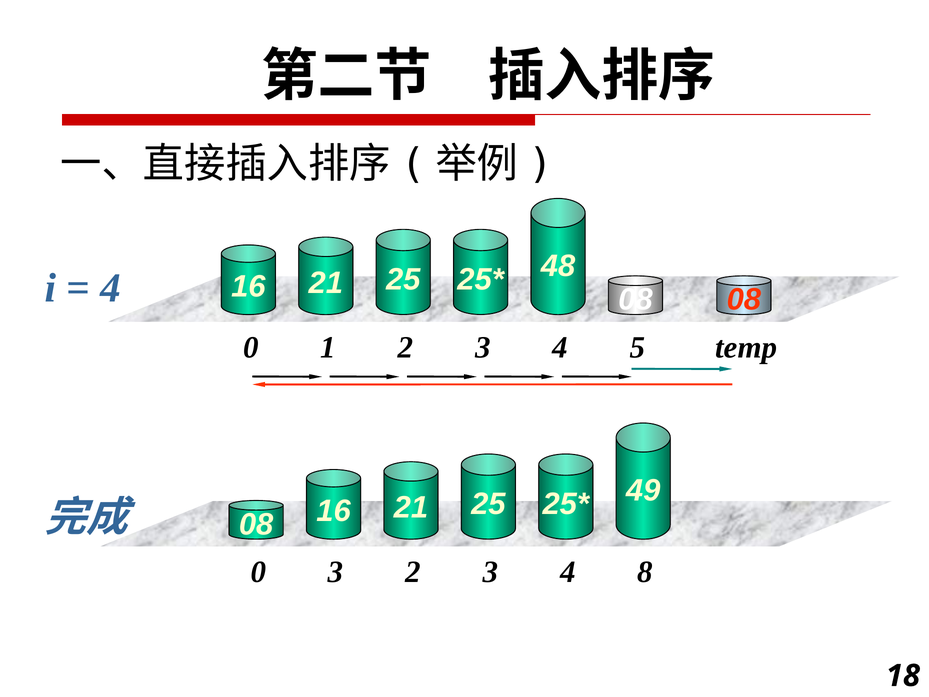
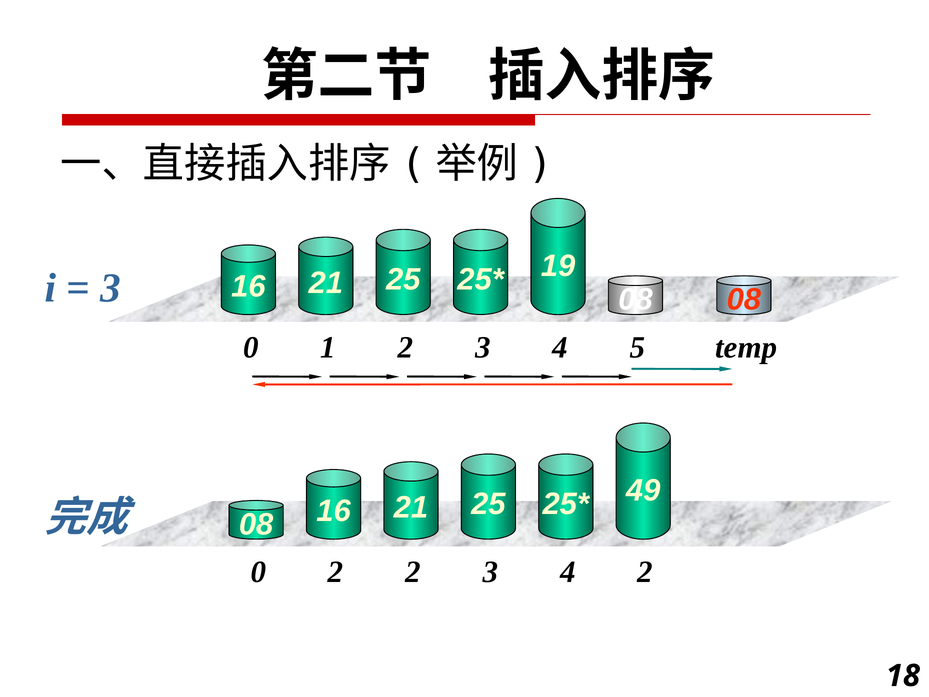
48: 48 -> 19
4 at (111, 288): 4 -> 3
0 3: 3 -> 2
4 8: 8 -> 2
